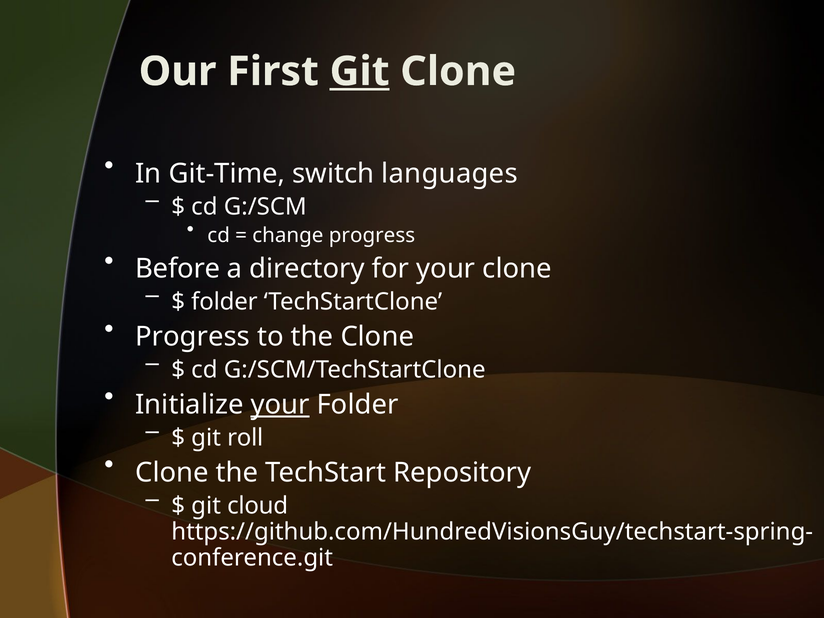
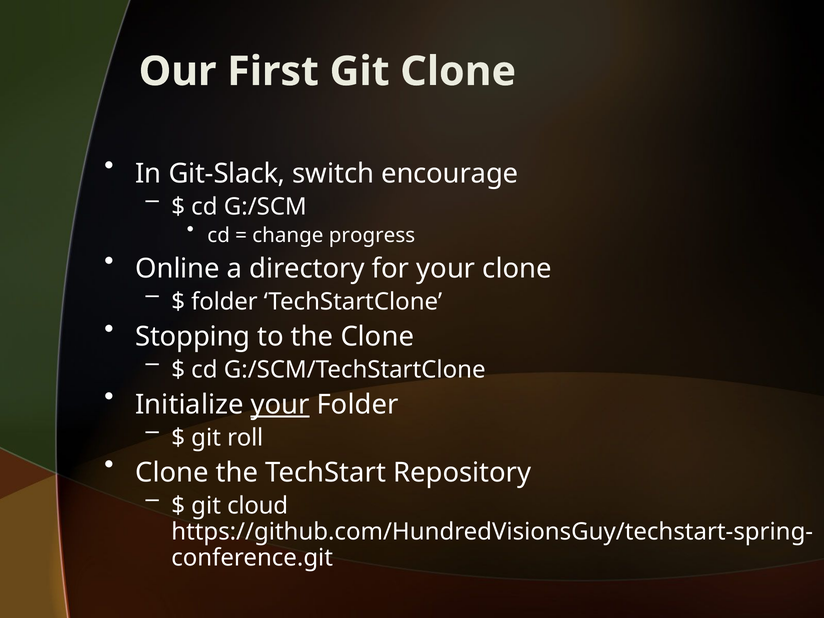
Git at (360, 72) underline: present -> none
Git-Time: Git-Time -> Git-Slack
languages: languages -> encourage
Before: Before -> Online
Progress at (193, 337): Progress -> Stopping
